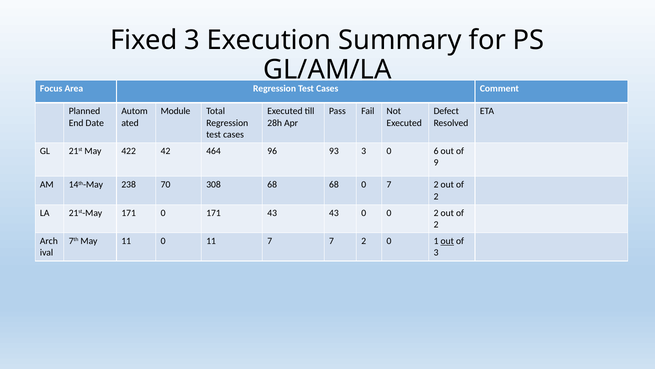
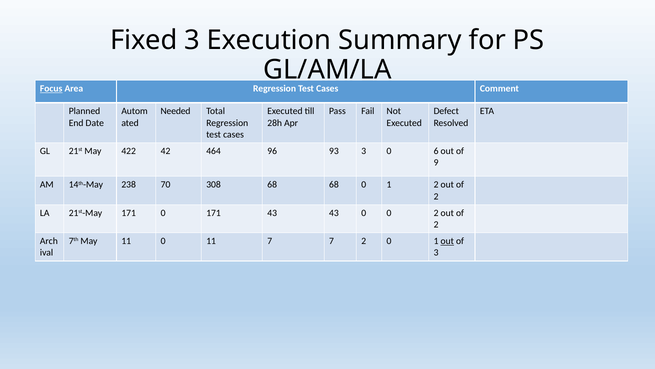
Focus underline: none -> present
Module: Module -> Needed
68 0 7: 7 -> 1
